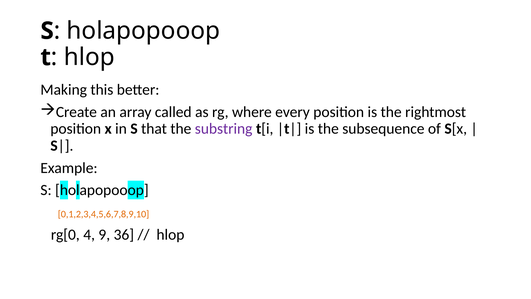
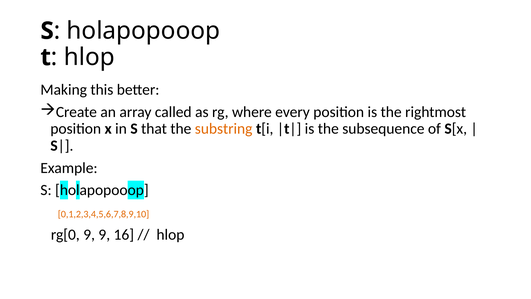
substring colour: purple -> orange
rg[0 4: 4 -> 9
36: 36 -> 16
